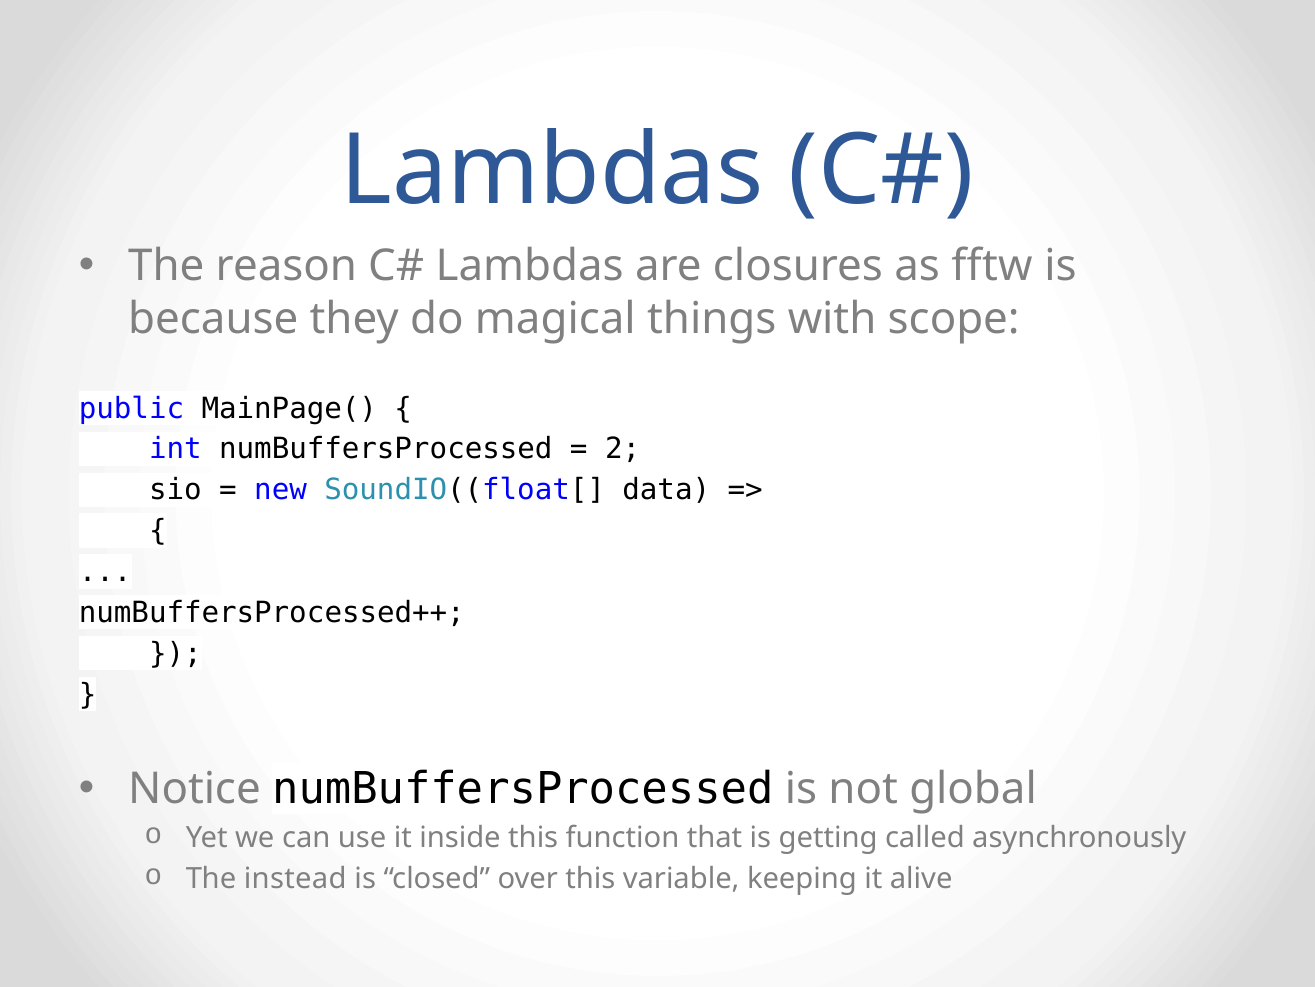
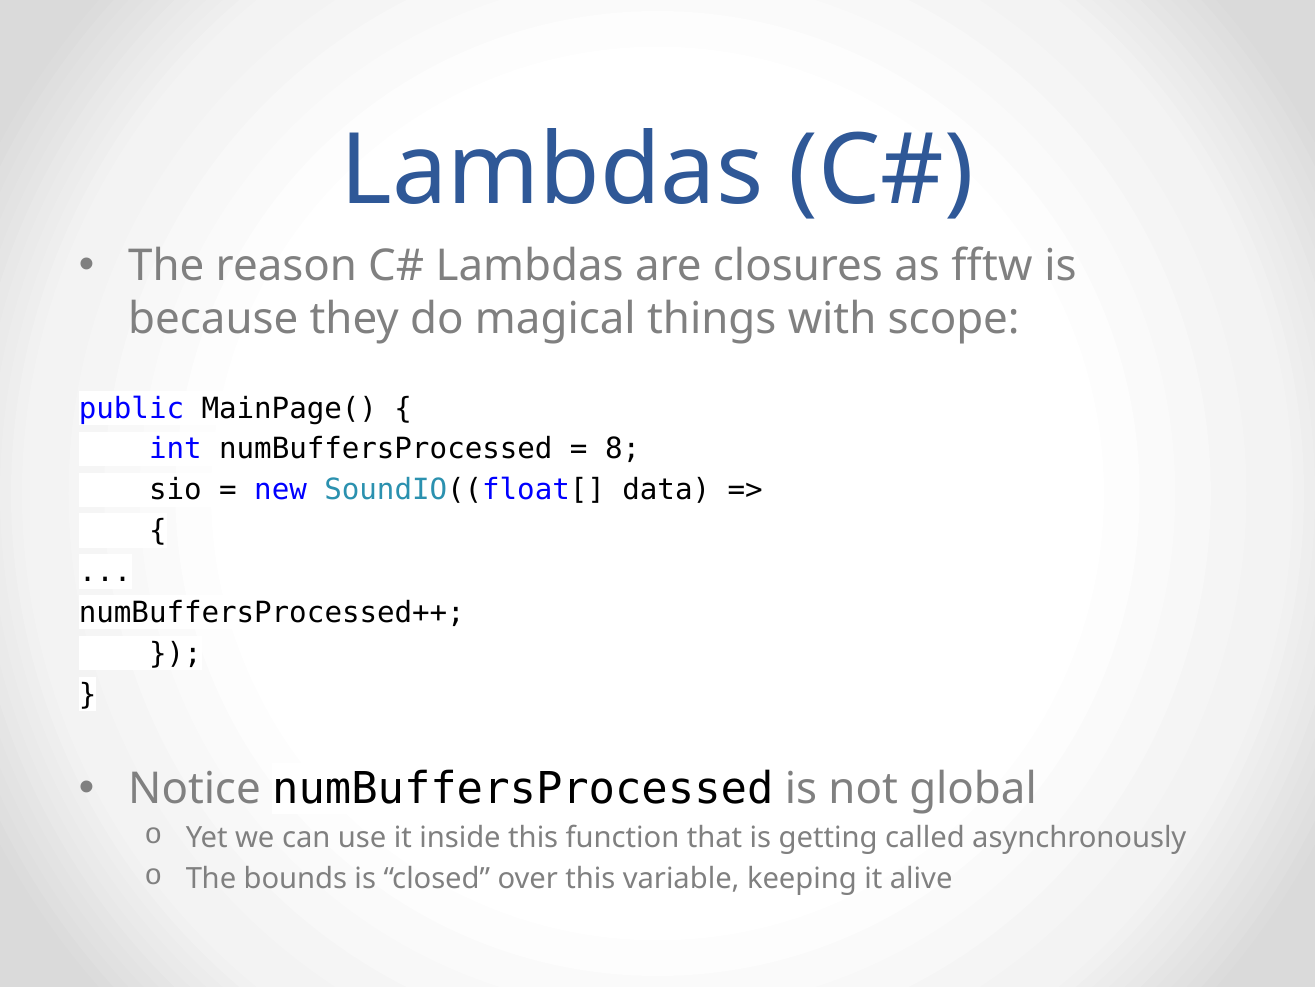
2: 2 -> 8
instead: instead -> bounds
